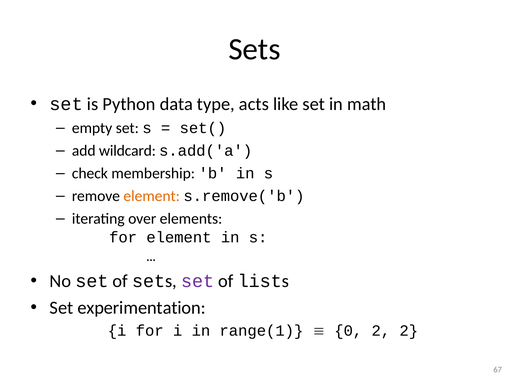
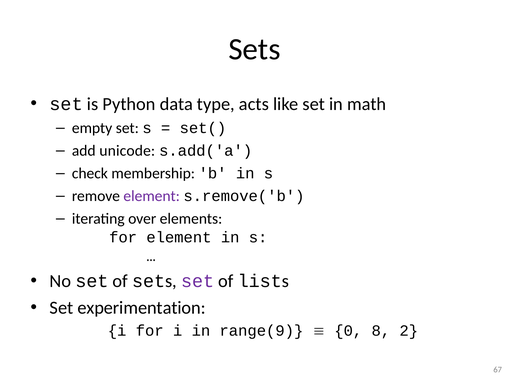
wildcard: wildcard -> unicode
element at (152, 196) colour: orange -> purple
range(1: range(1 -> range(9
0 2: 2 -> 8
